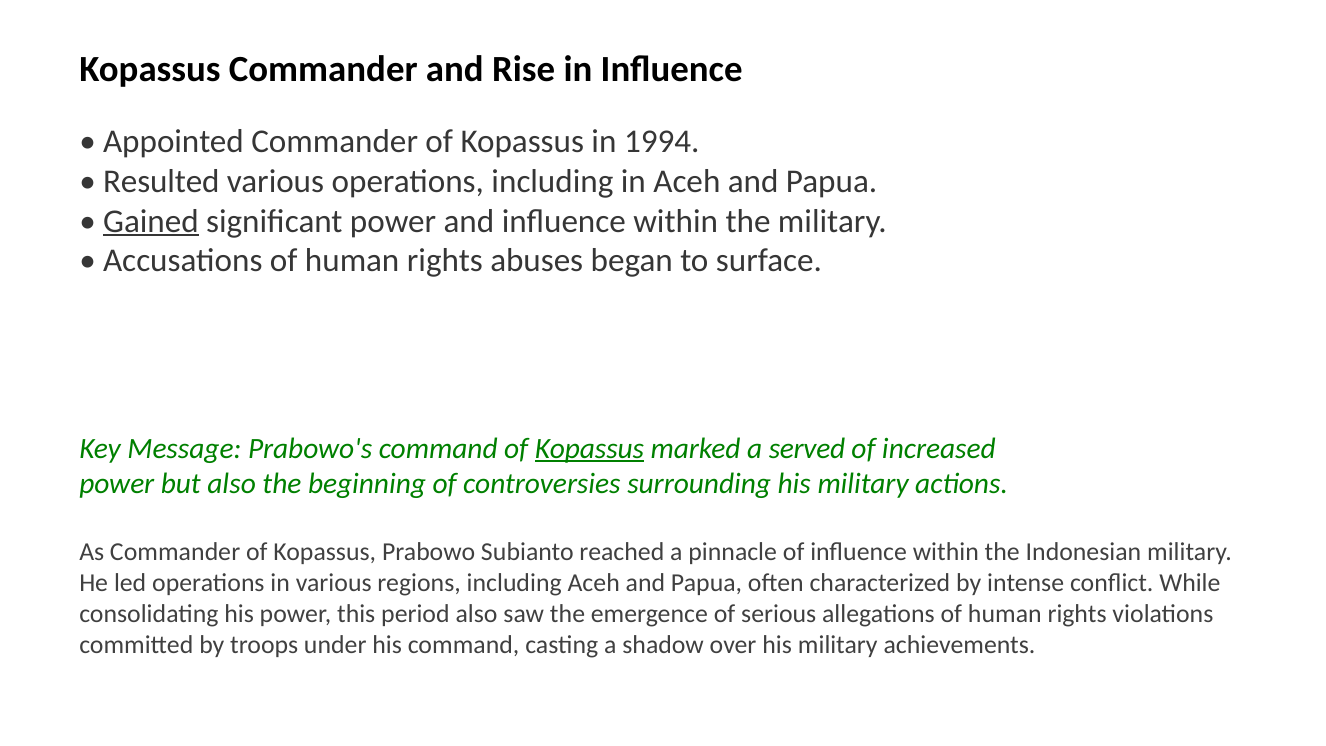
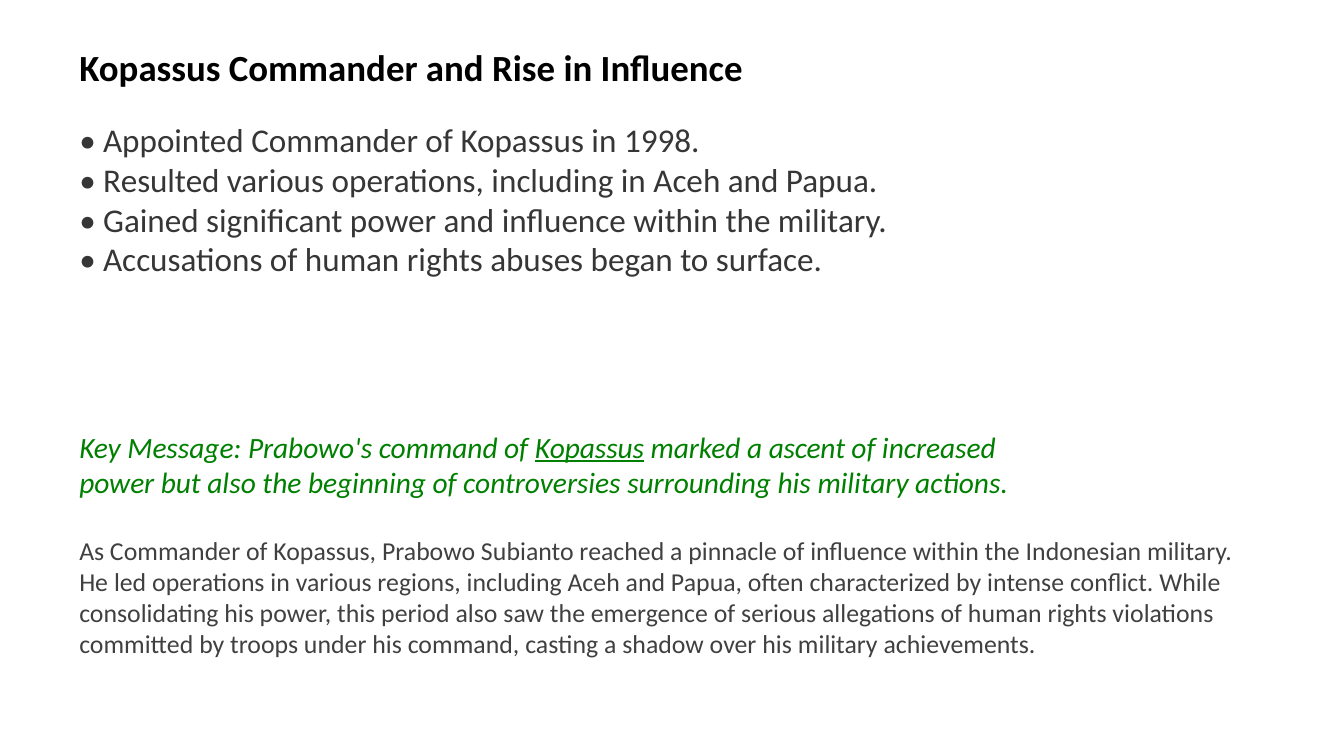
1994: 1994 -> 1998
Gained underline: present -> none
served: served -> ascent
